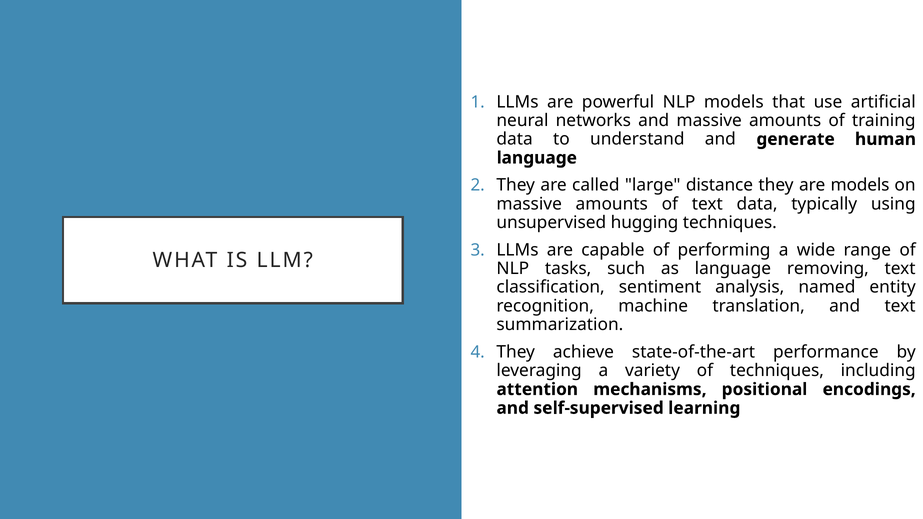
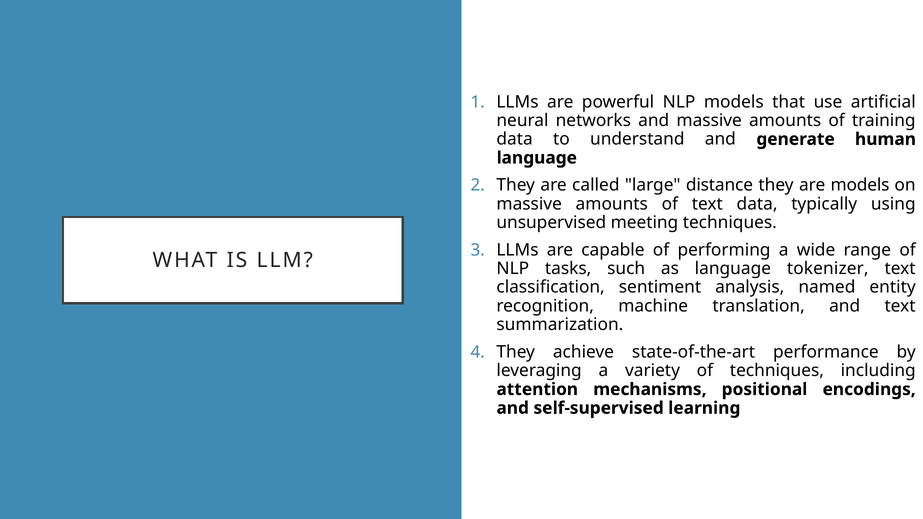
hugging: hugging -> meeting
removing: removing -> tokenizer
